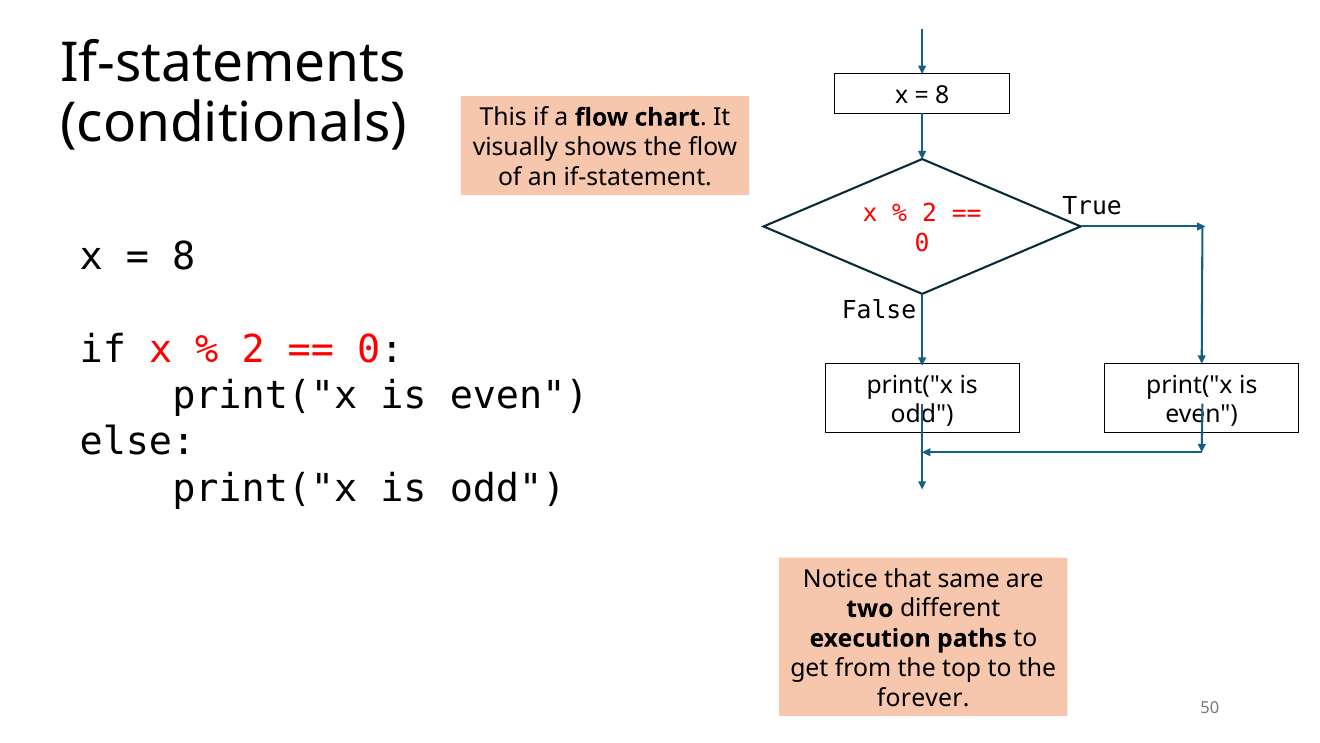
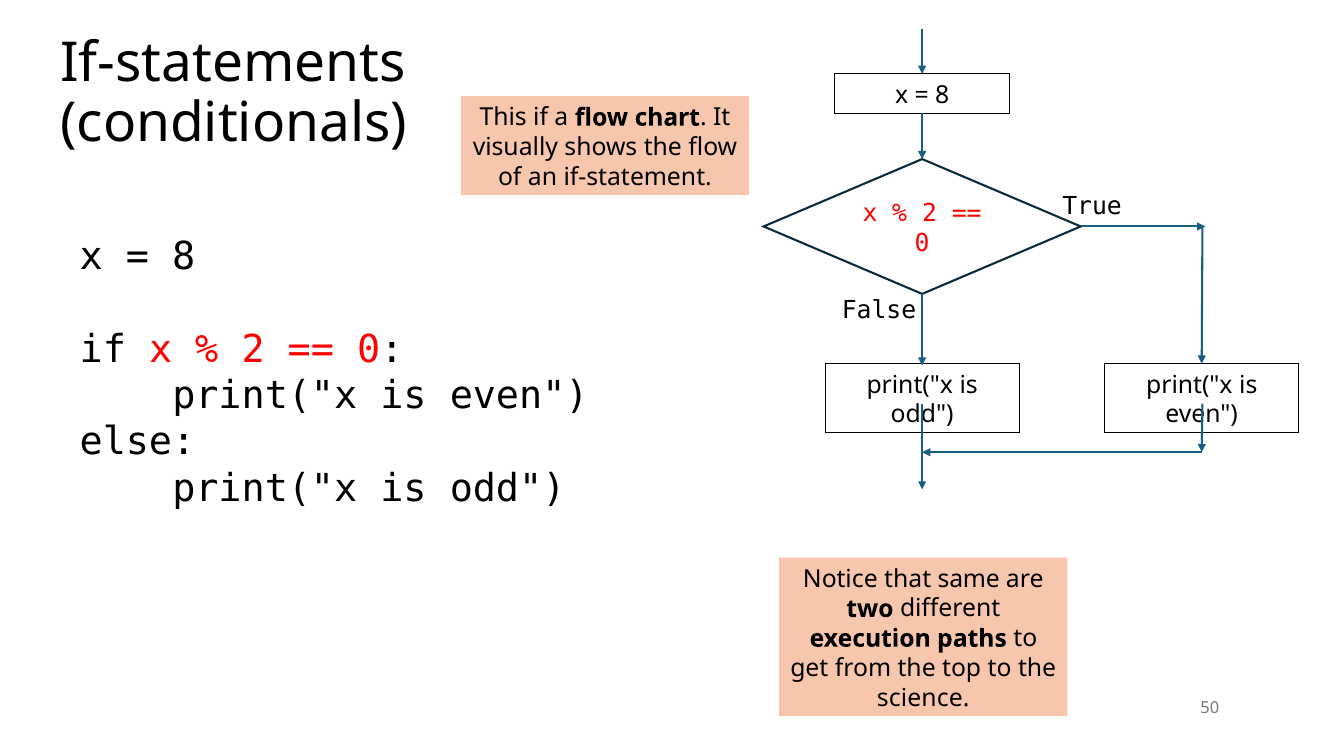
forever: forever -> science
